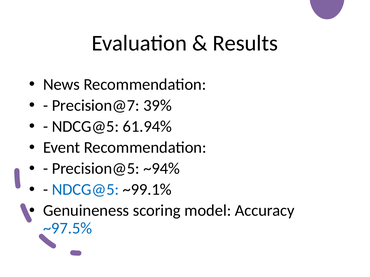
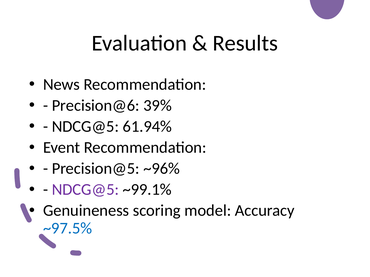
Precision@7: Precision@7 -> Precision@6
~94%: ~94% -> ~96%
NDCG@5 at (85, 190) colour: blue -> purple
